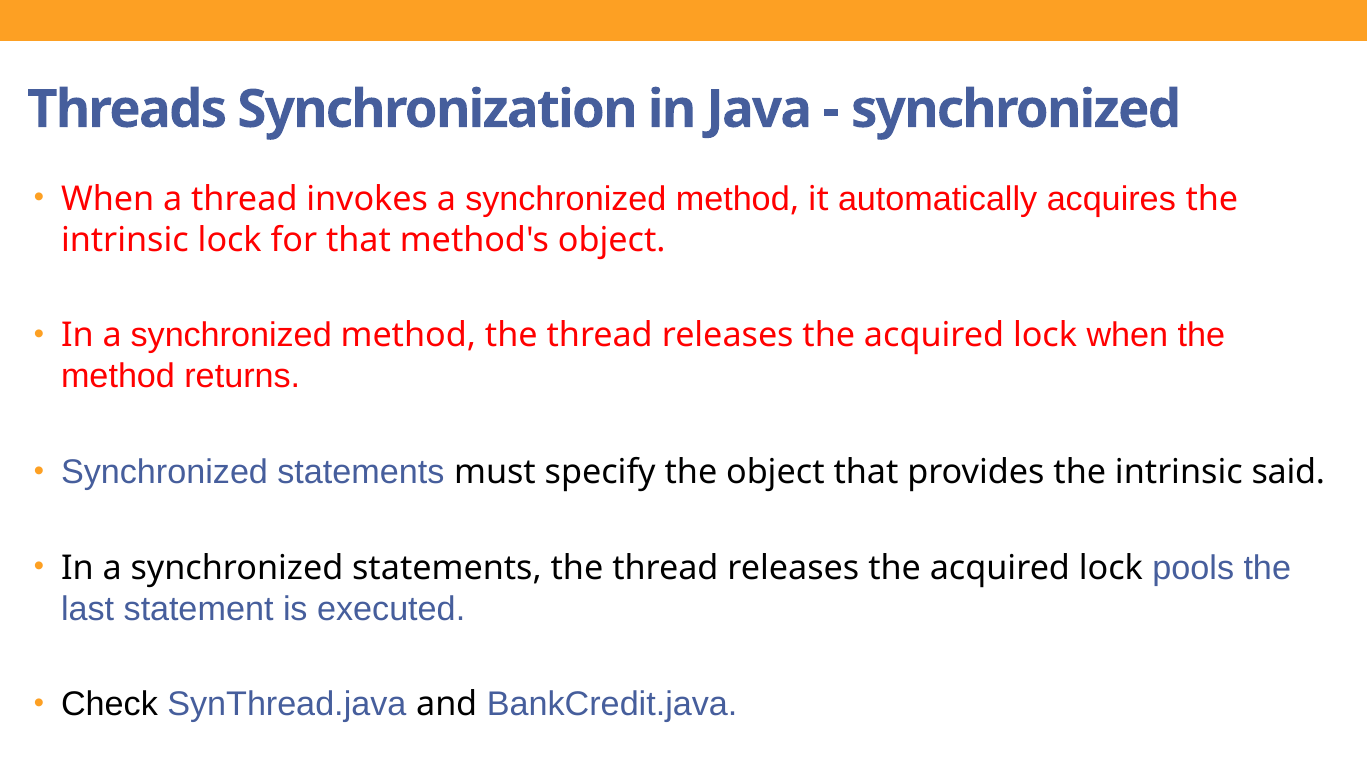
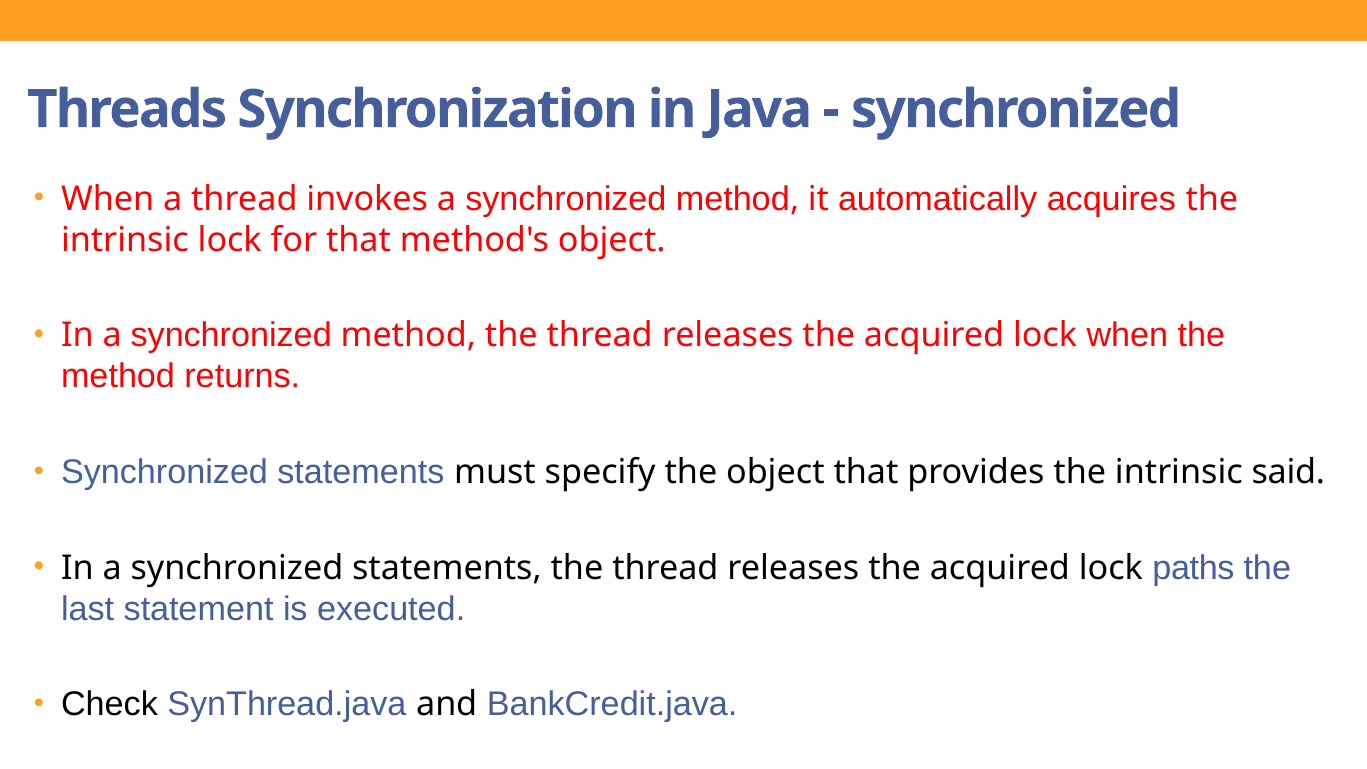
pools: pools -> paths
